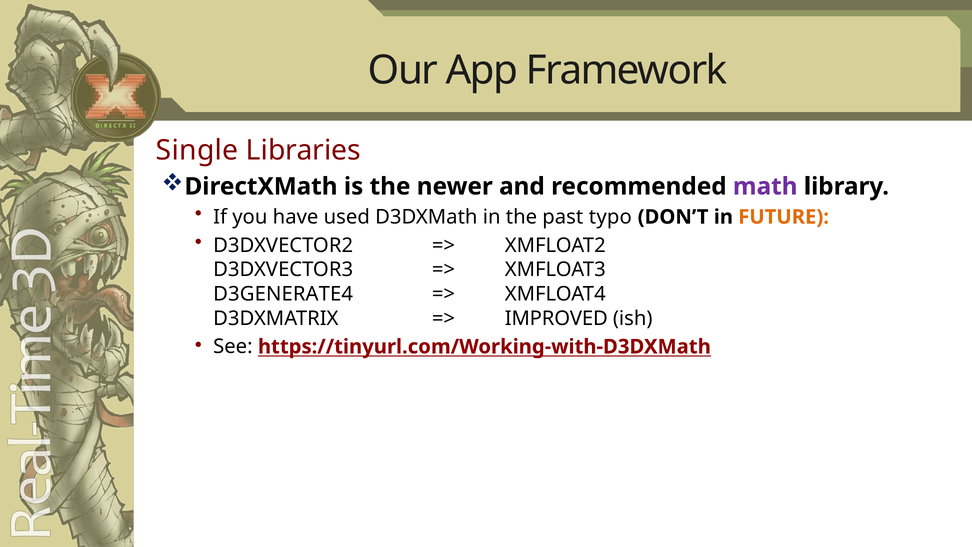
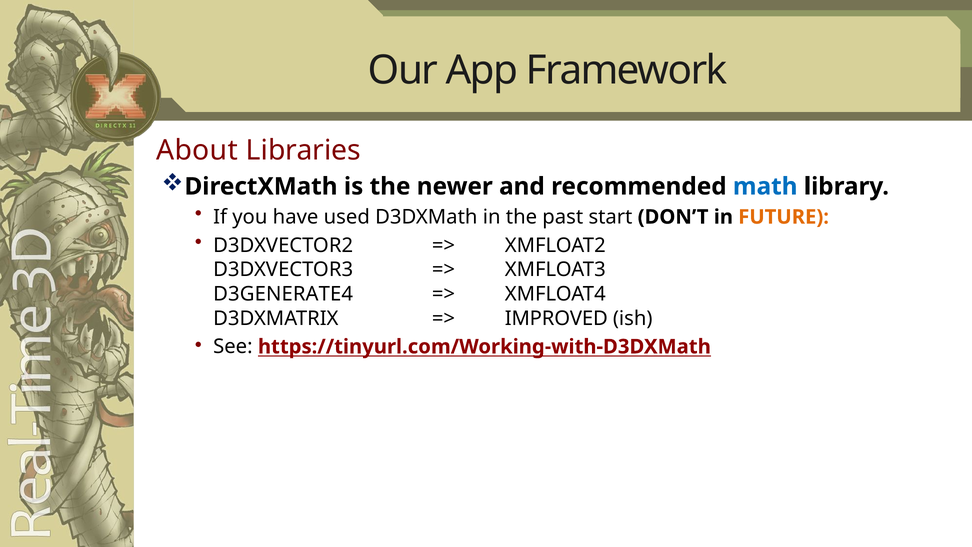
Single: Single -> About
math colour: purple -> blue
typo: typo -> start
